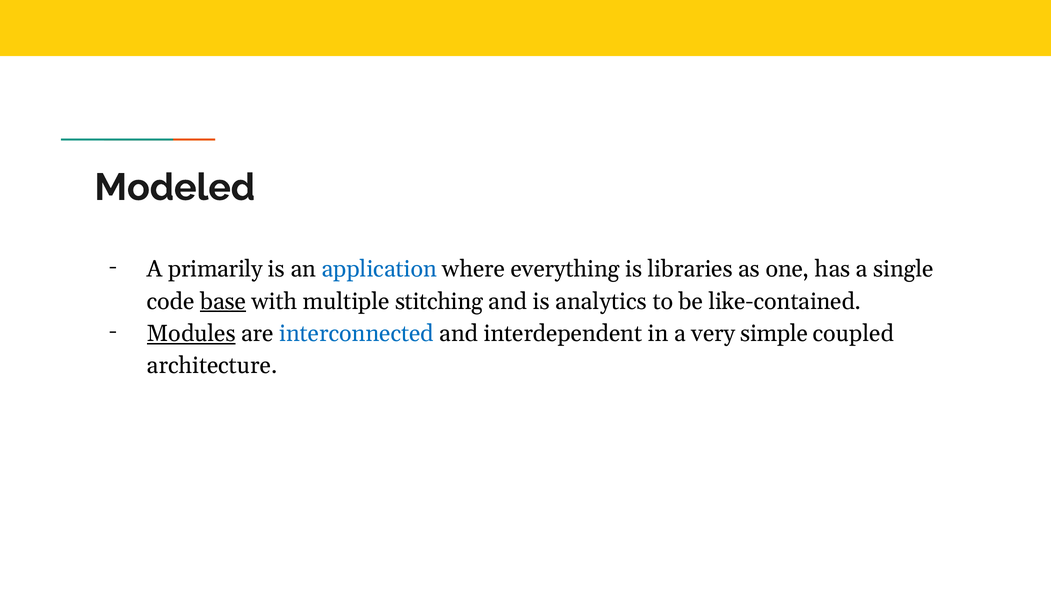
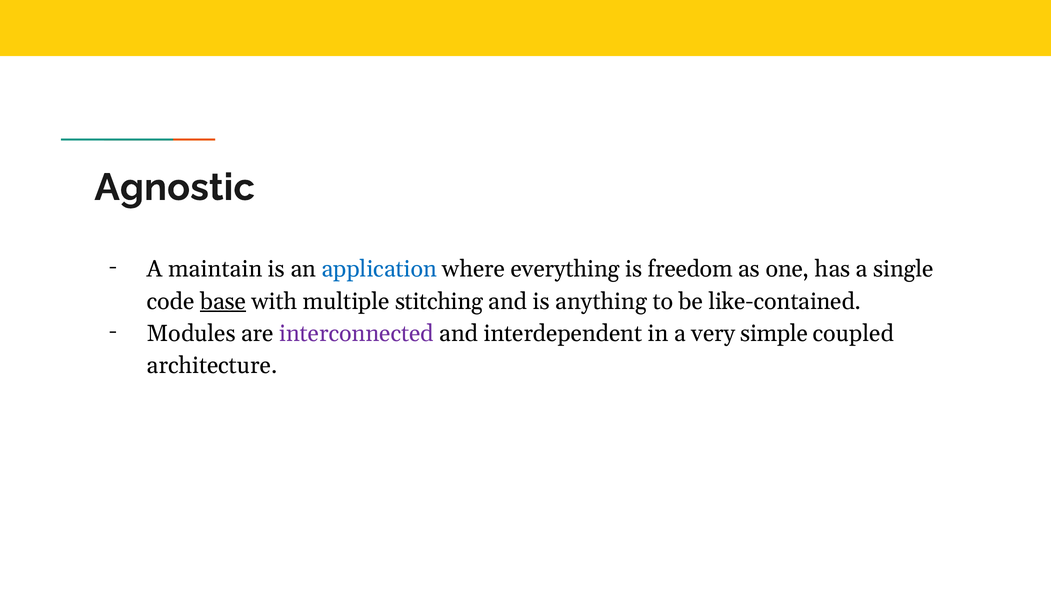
Modeled: Modeled -> Agnostic
primarily: primarily -> maintain
libraries: libraries -> freedom
analytics: analytics -> anything
Modules underline: present -> none
interconnected colour: blue -> purple
